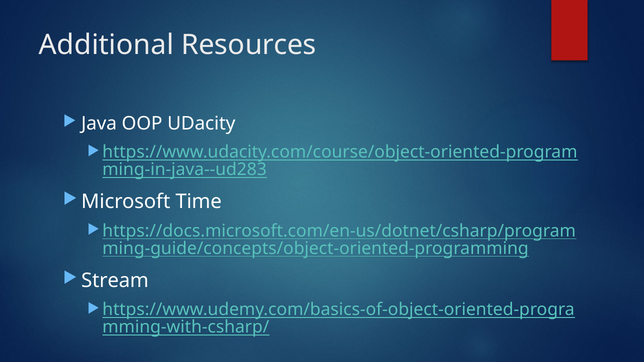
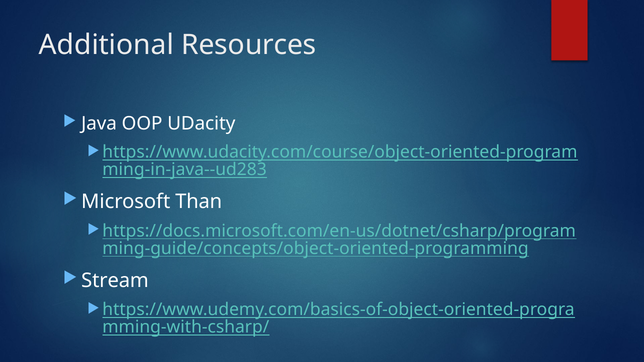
Time: Time -> Than
